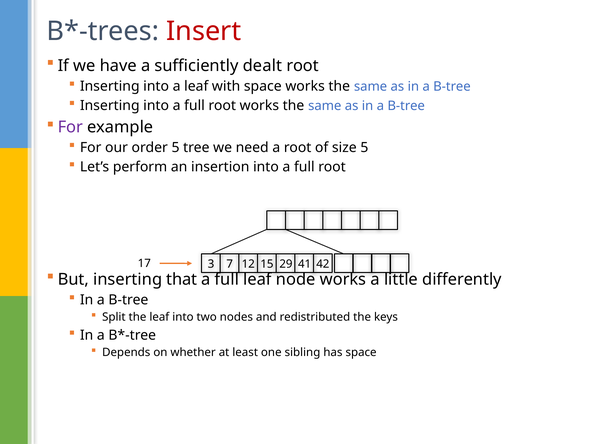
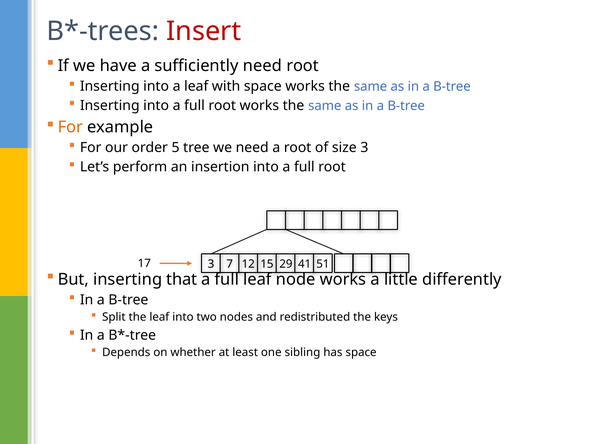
sufficiently dealt: dealt -> need
For at (70, 127) colour: purple -> orange
size 5: 5 -> 3
42: 42 -> 51
